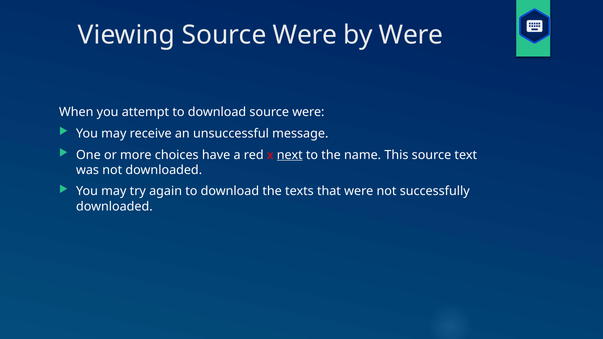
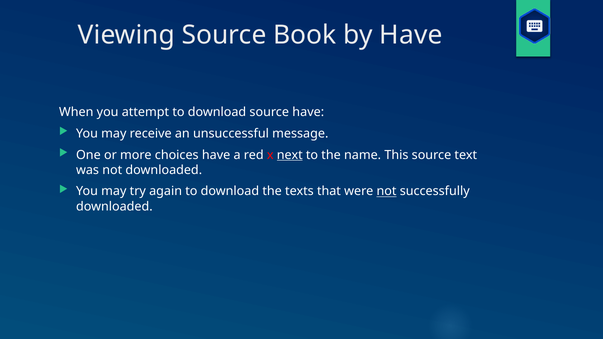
Viewing Source Were: Were -> Book
by Were: Were -> Have
download source were: were -> have
not at (386, 191) underline: none -> present
